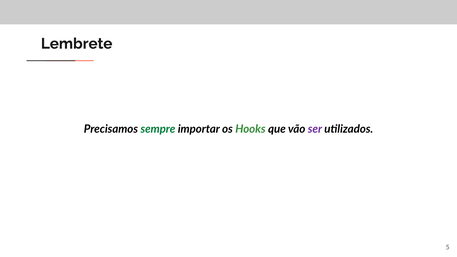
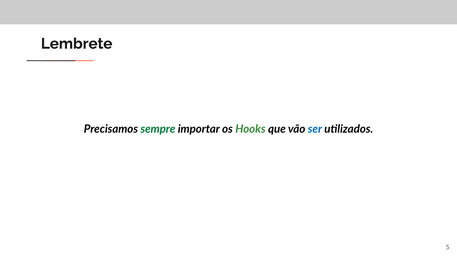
ser colour: purple -> blue
